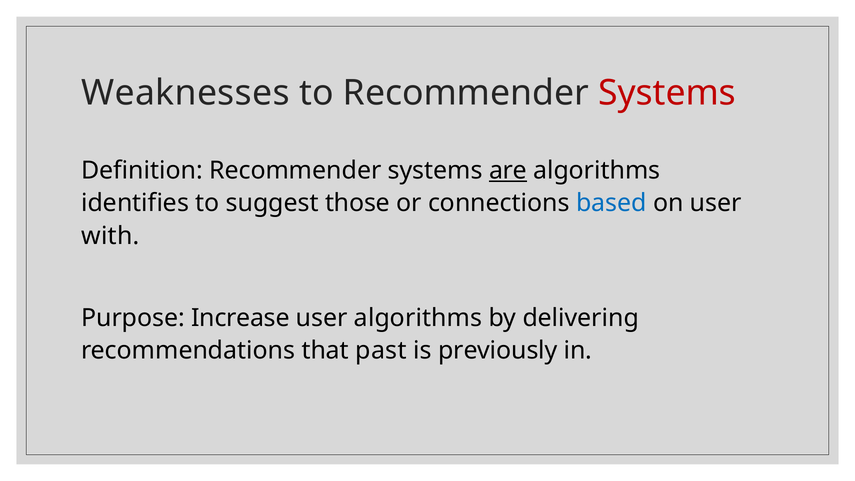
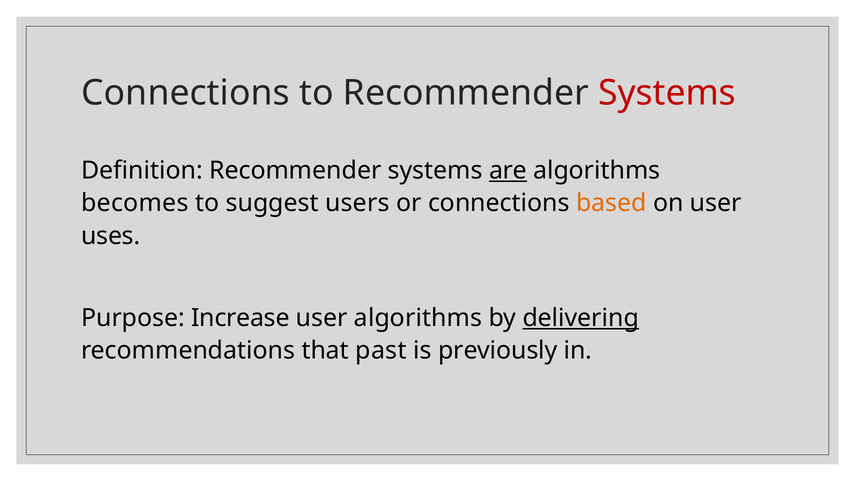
Weaknesses at (185, 93): Weaknesses -> Connections
identifies: identifies -> becomes
those: those -> users
based colour: blue -> orange
with: with -> uses
delivering underline: none -> present
